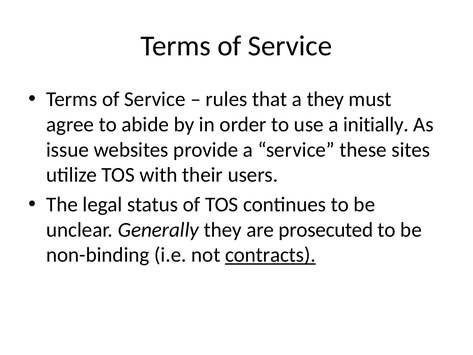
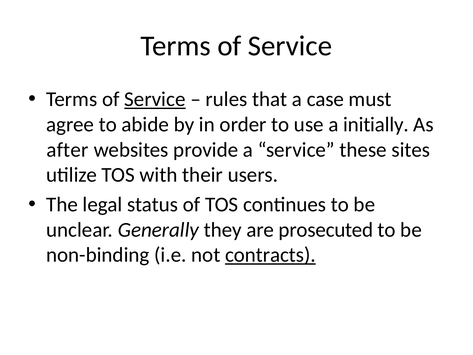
Service at (155, 99) underline: none -> present
a they: they -> case
issue: issue -> after
